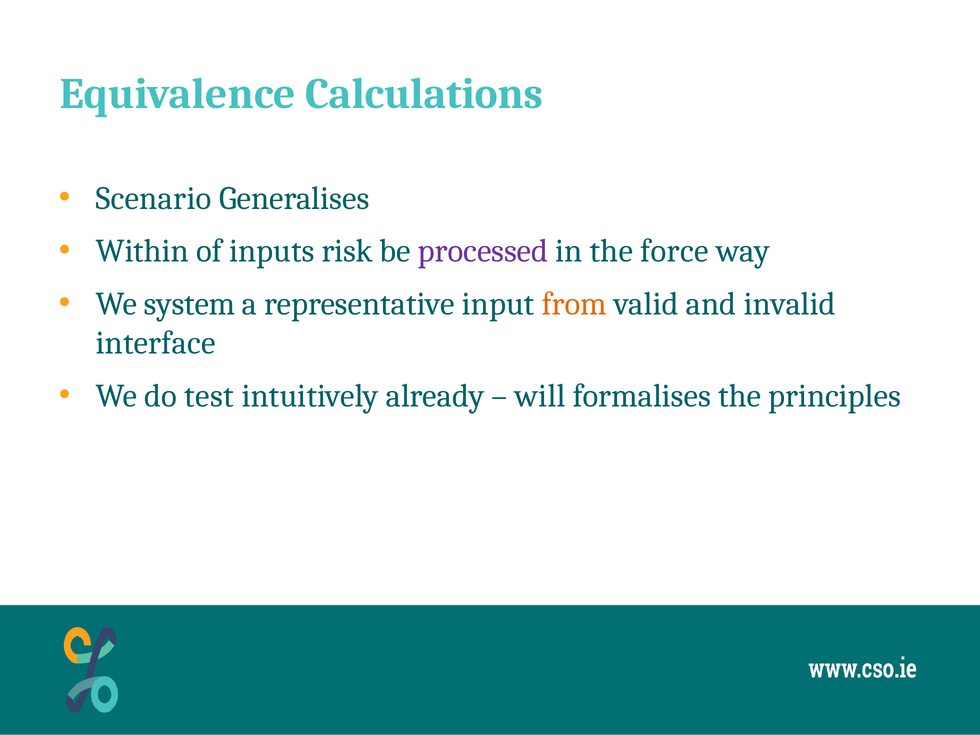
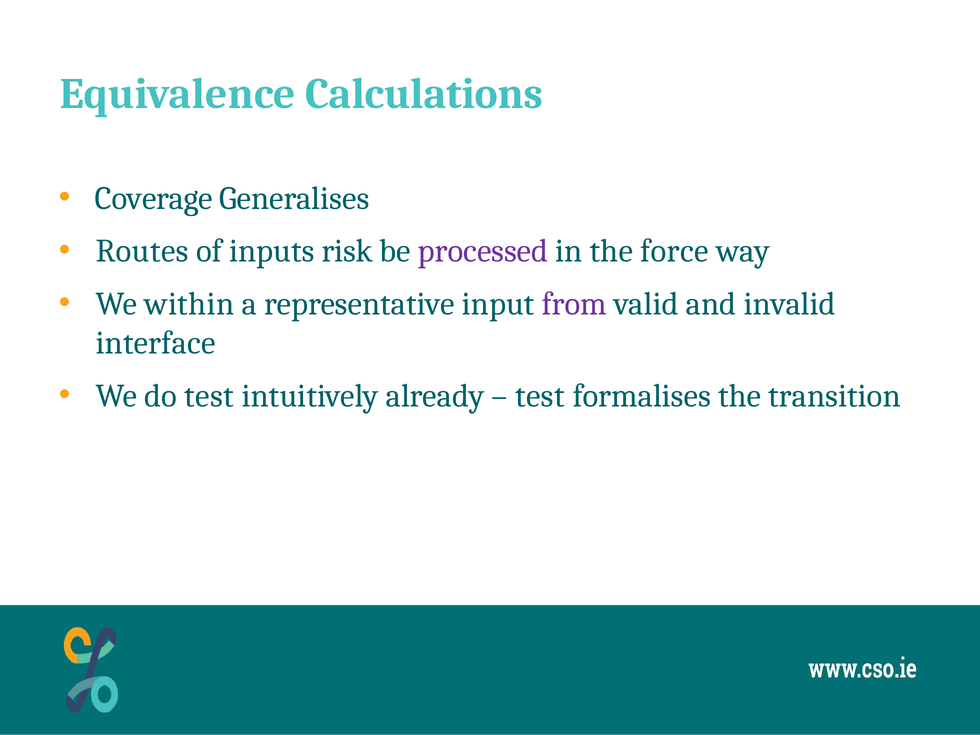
Scenario: Scenario -> Coverage
Within: Within -> Routes
system: system -> within
from colour: orange -> purple
will at (540, 396): will -> test
principles: principles -> transition
